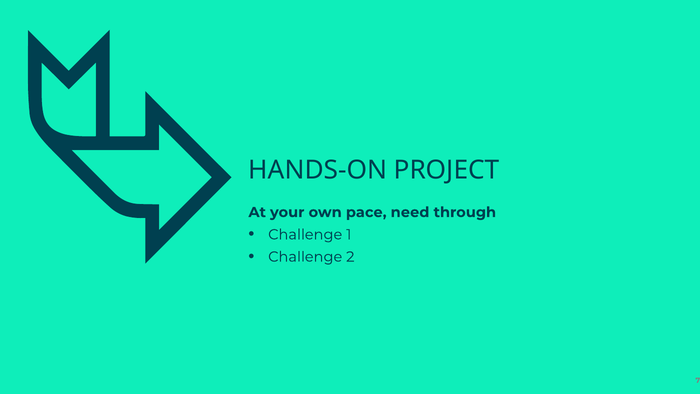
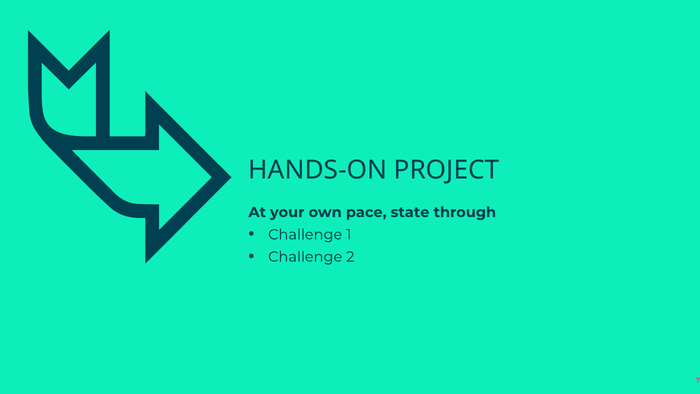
need: need -> state
